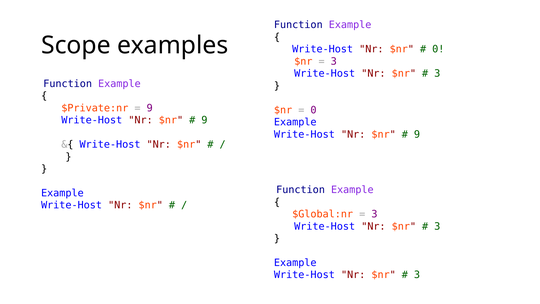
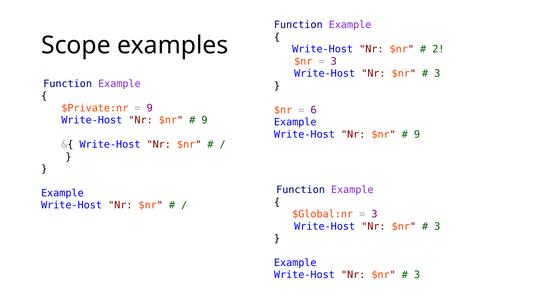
0 at (438, 49): 0 -> 2
0 at (313, 110): 0 -> 6
